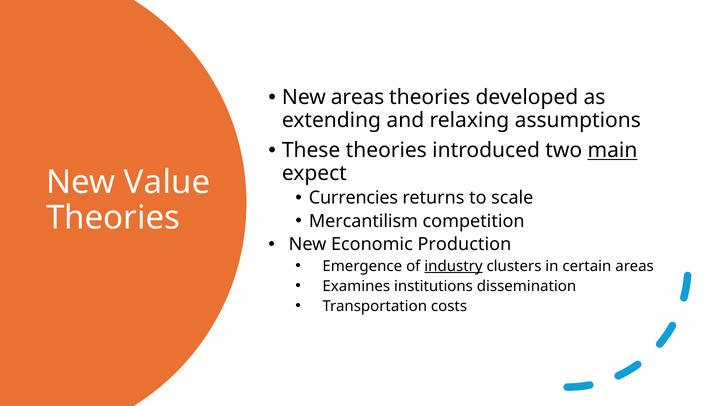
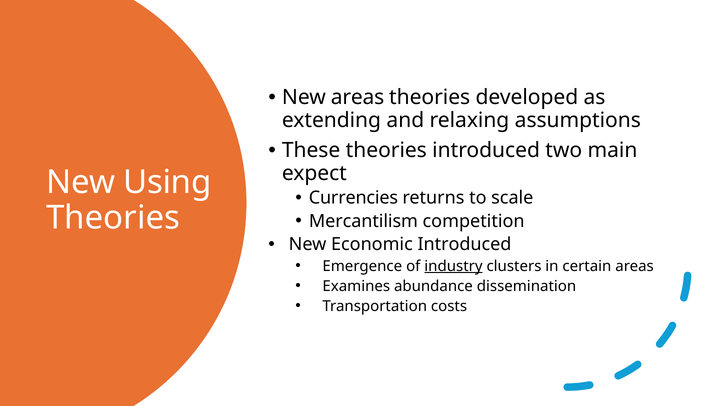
main underline: present -> none
Value: Value -> Using
Economic Production: Production -> Introduced
institutions: institutions -> abundance
